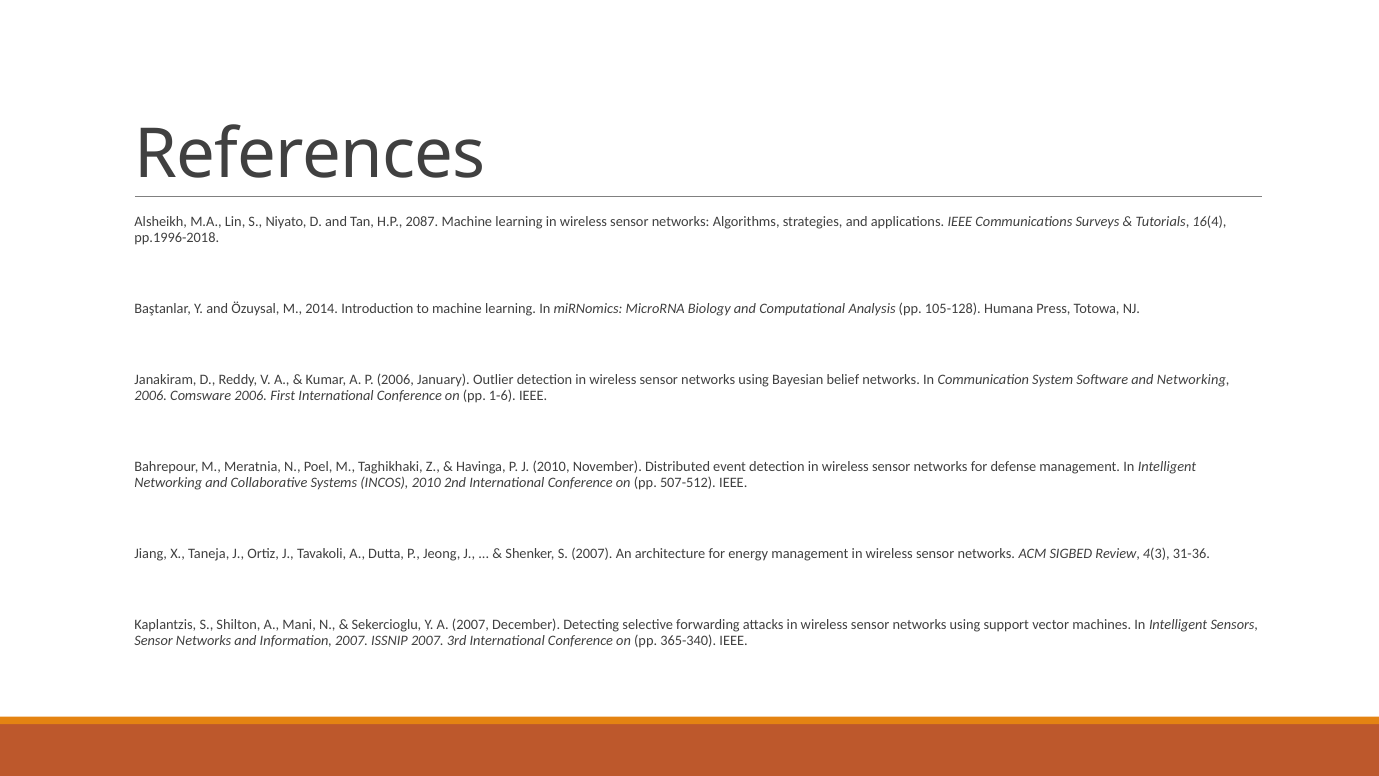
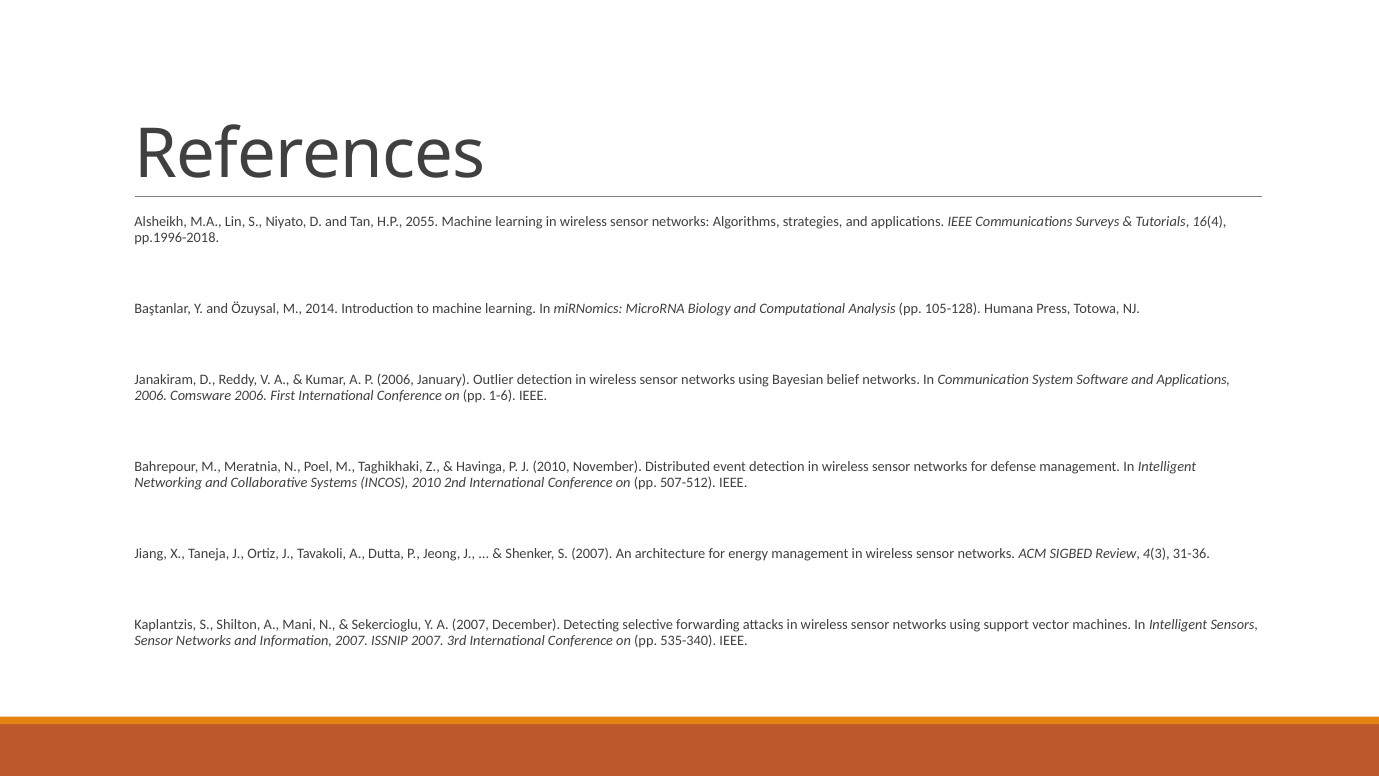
2087: 2087 -> 2055
Software and Networking: Networking -> Applications
365-340: 365-340 -> 535-340
